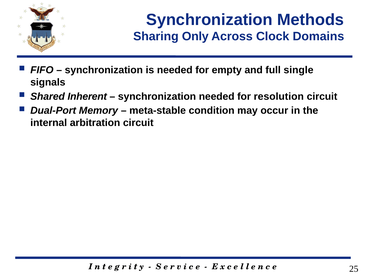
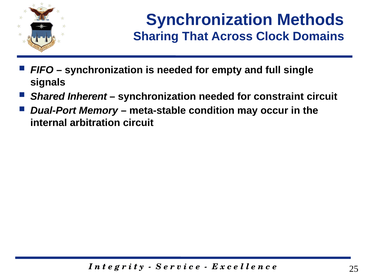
Only: Only -> That
resolution: resolution -> constraint
